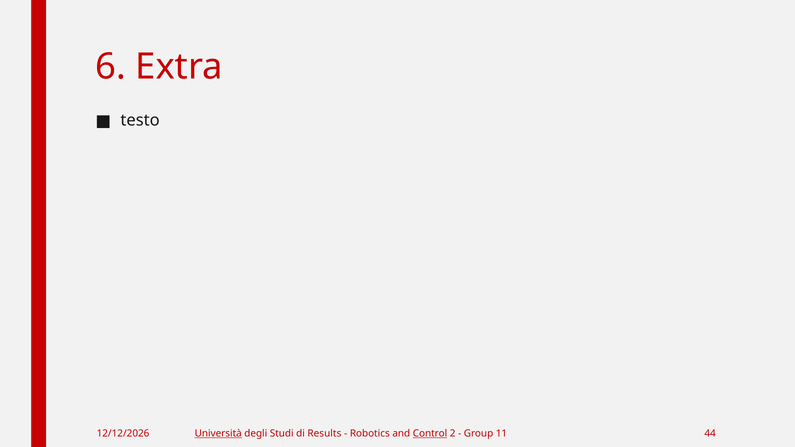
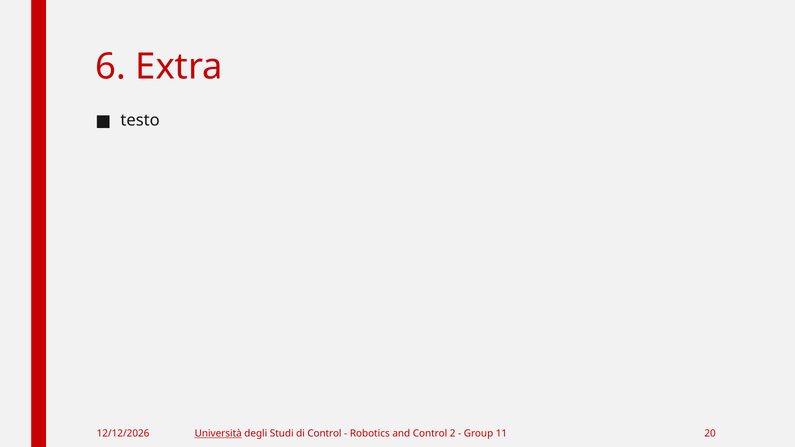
di Results: Results -> Control
Control at (430, 434) underline: present -> none
44: 44 -> 20
